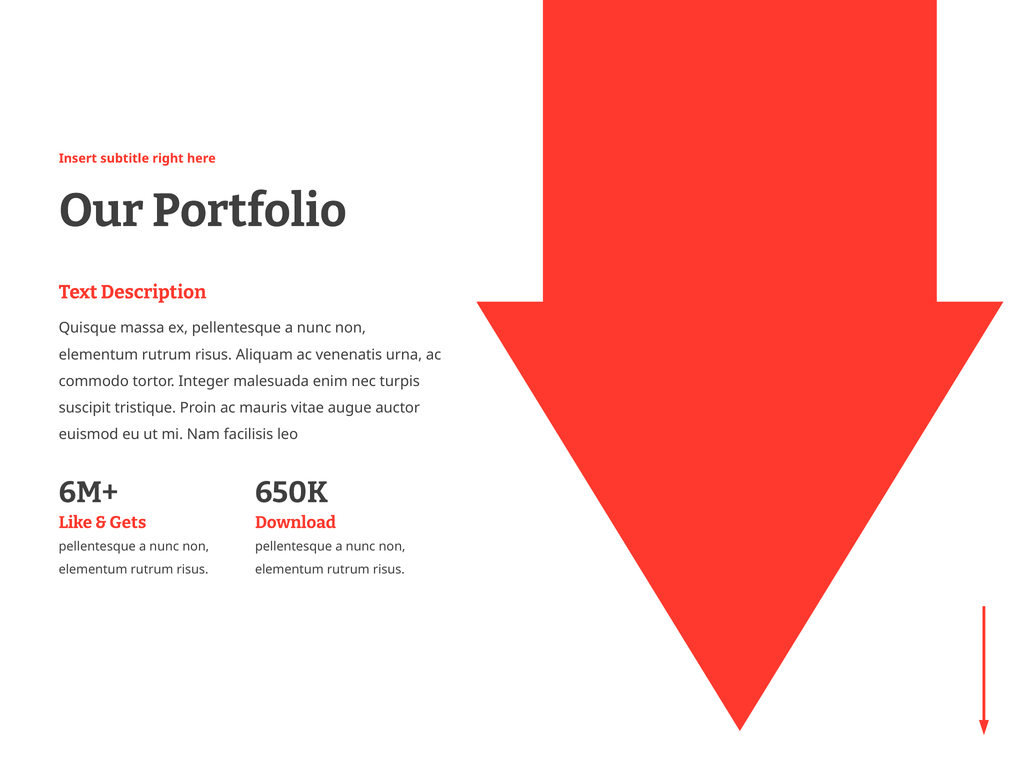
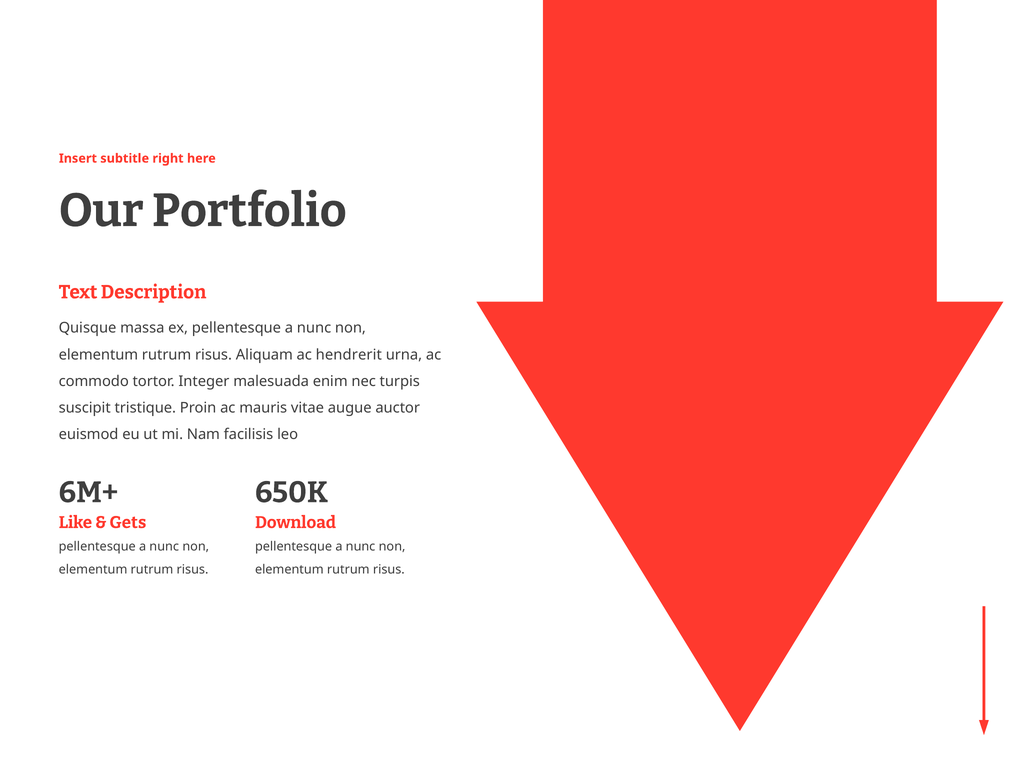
venenatis: venenatis -> hendrerit
